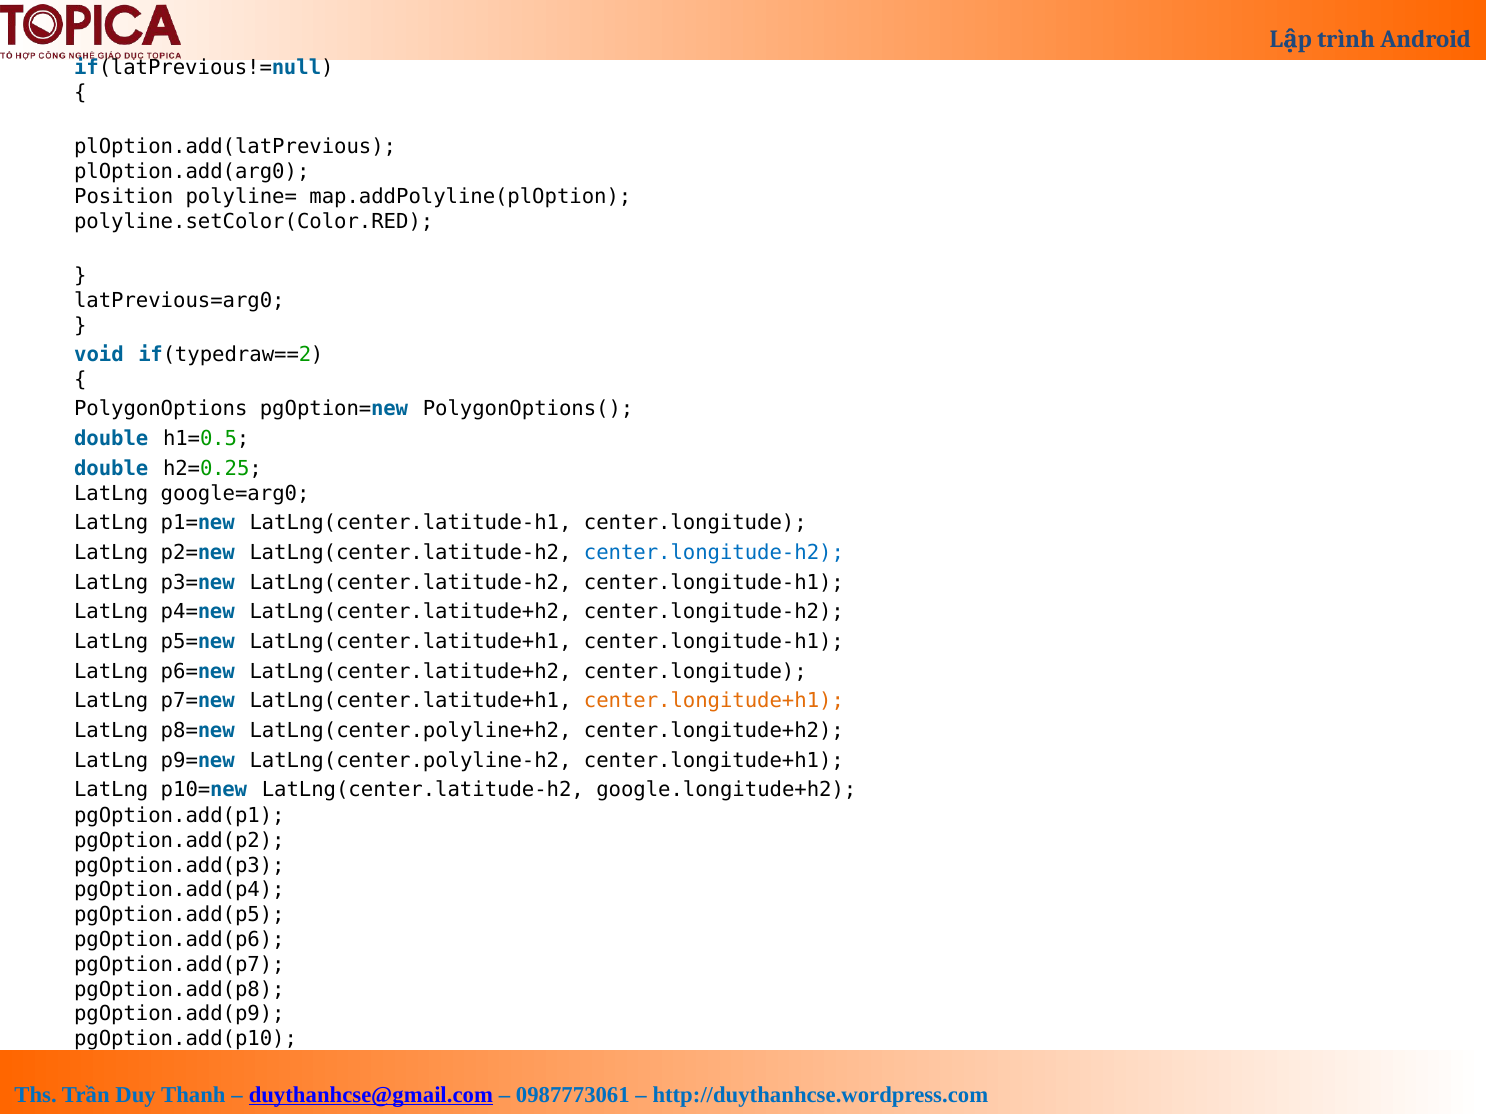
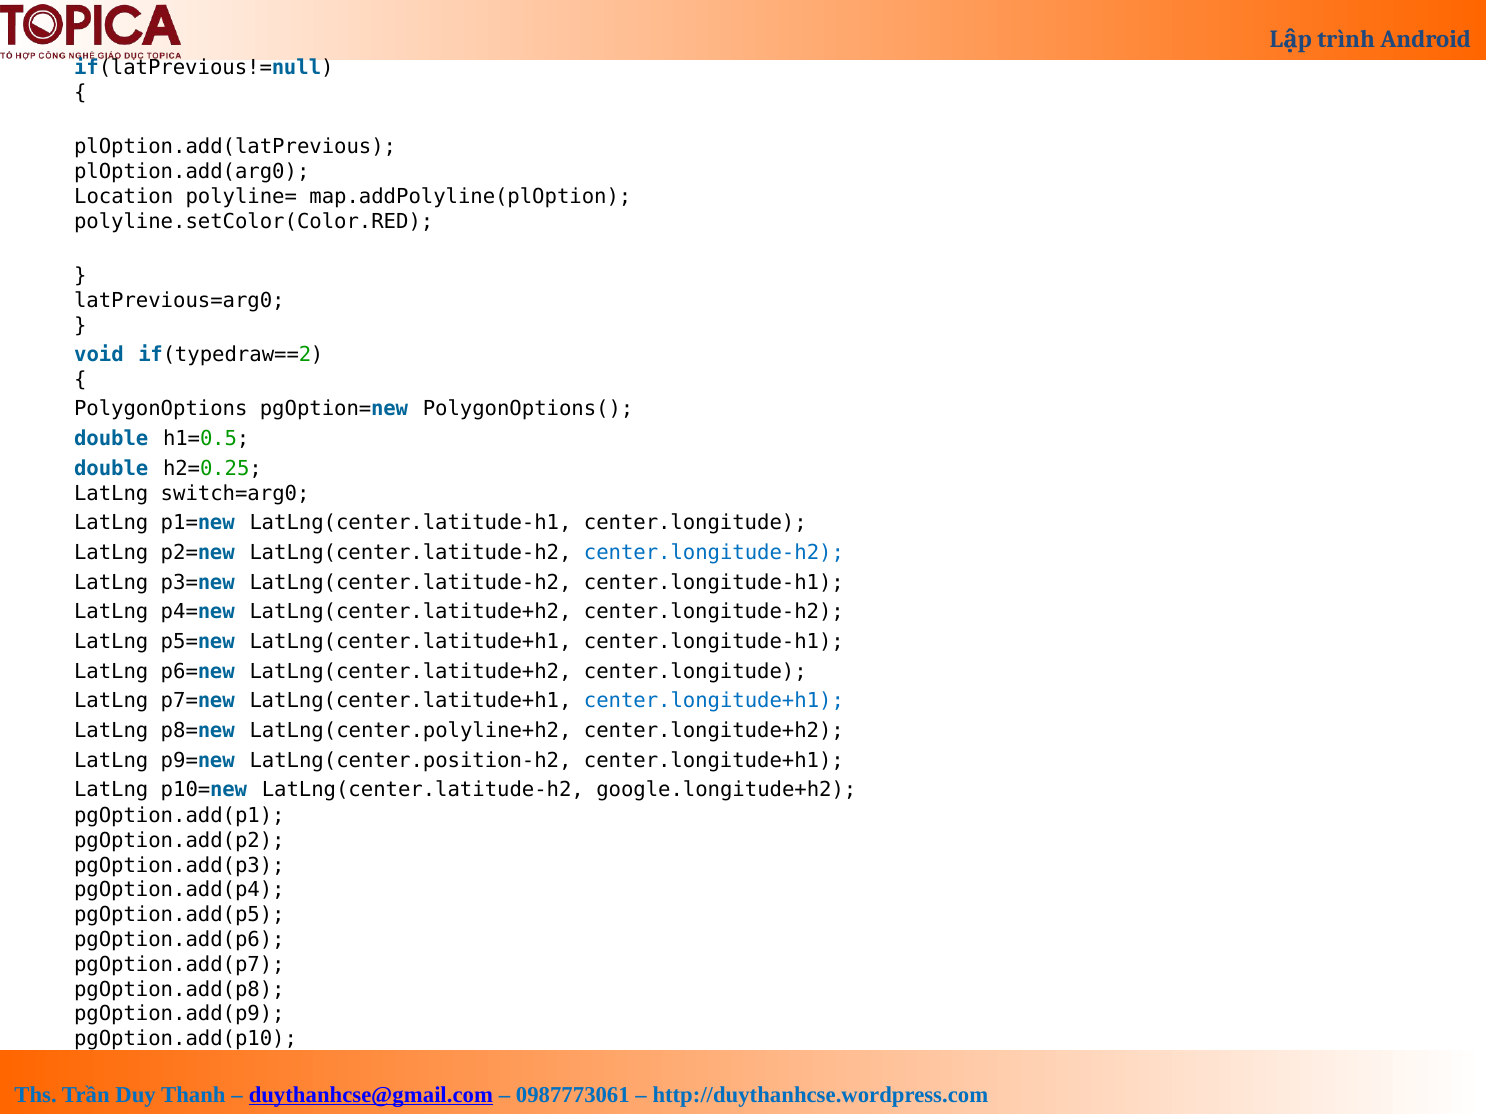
Position: Position -> Location
google=arg0: google=arg0 -> switch=arg0
center.longitude+h1 at (714, 701) colour: orange -> blue
LatLng(center.polyline-h2: LatLng(center.polyline-h2 -> LatLng(center.position-h2
